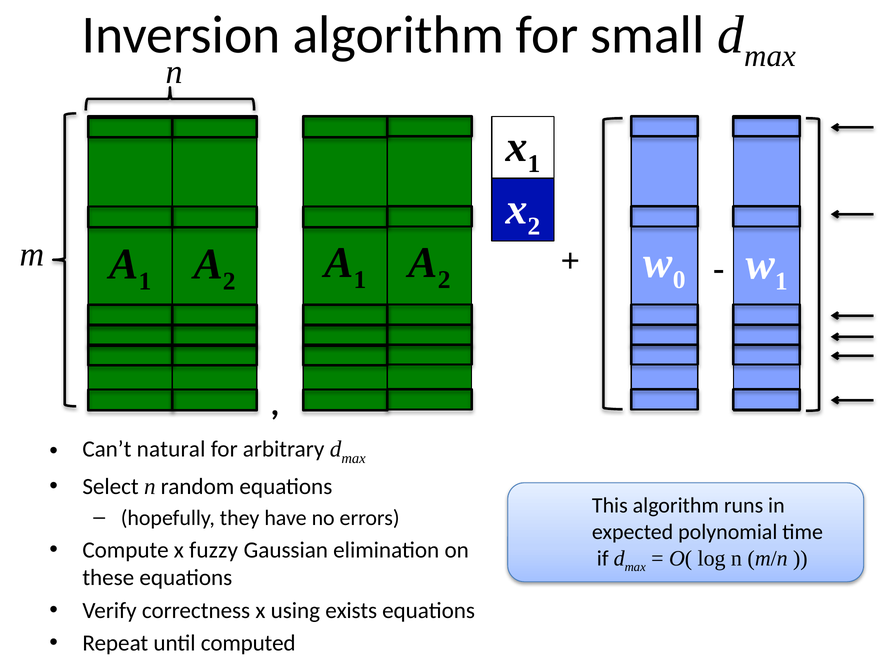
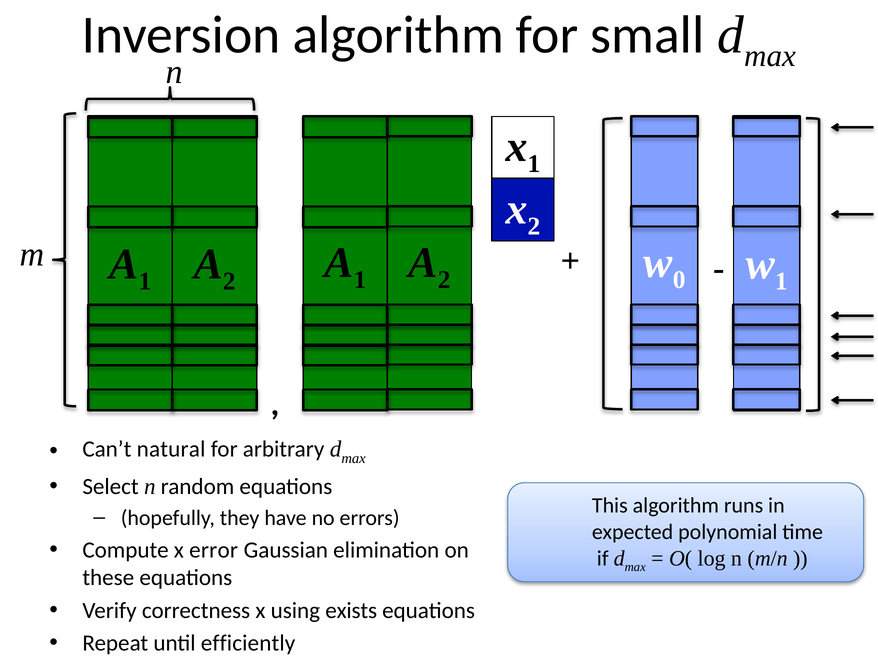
fuzzy: fuzzy -> error
computed: computed -> efficiently
